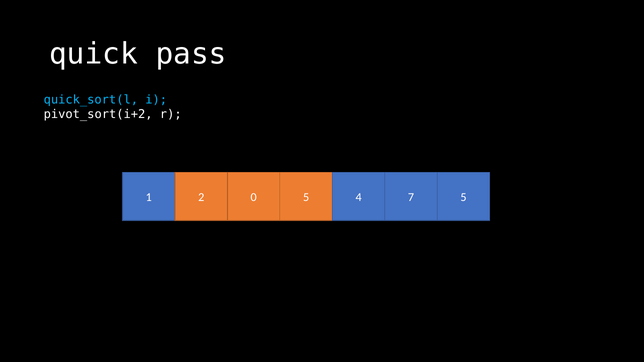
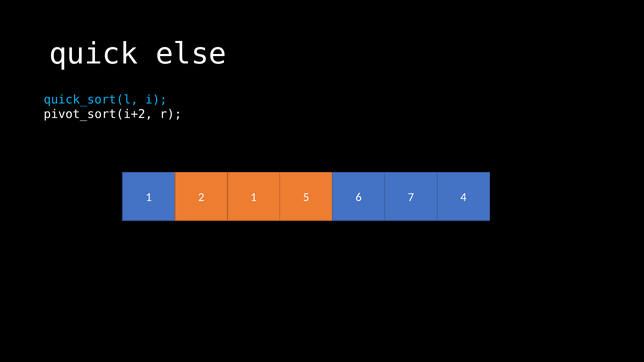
pass: pass -> else
2 0: 0 -> 1
4: 4 -> 6
7 5: 5 -> 4
